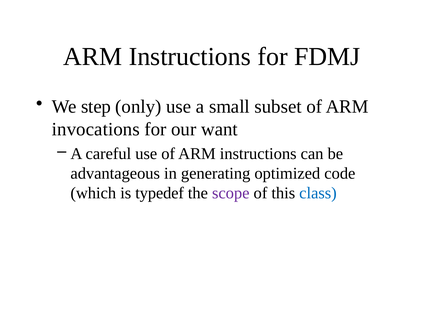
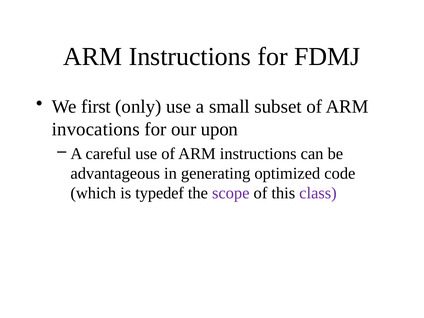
step: step -> first
want: want -> upon
class colour: blue -> purple
